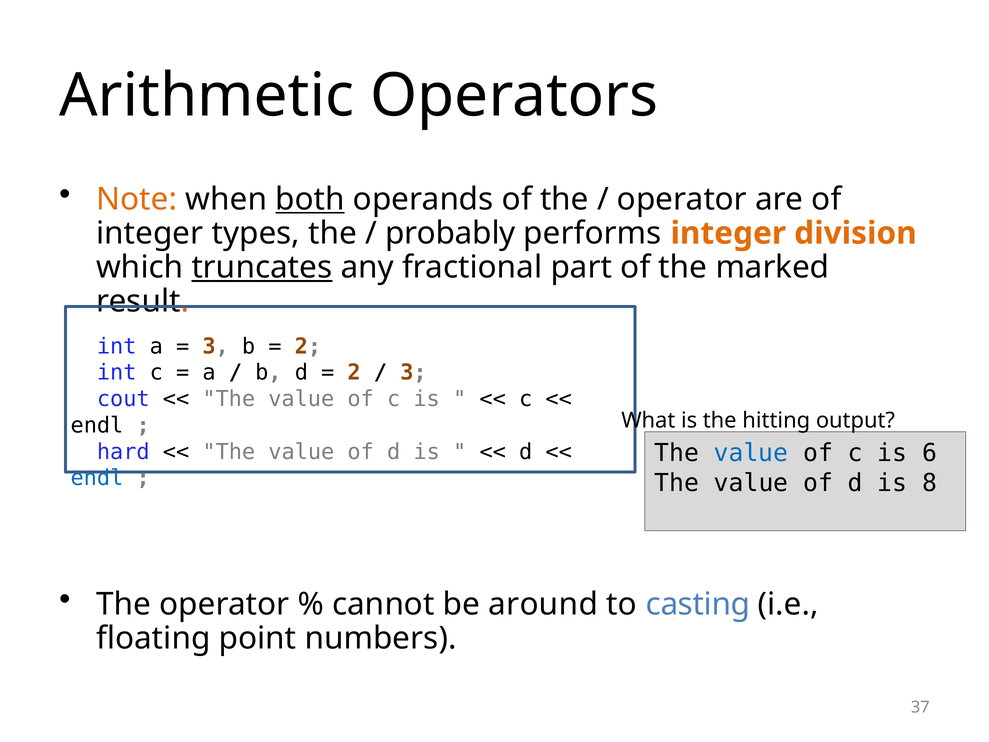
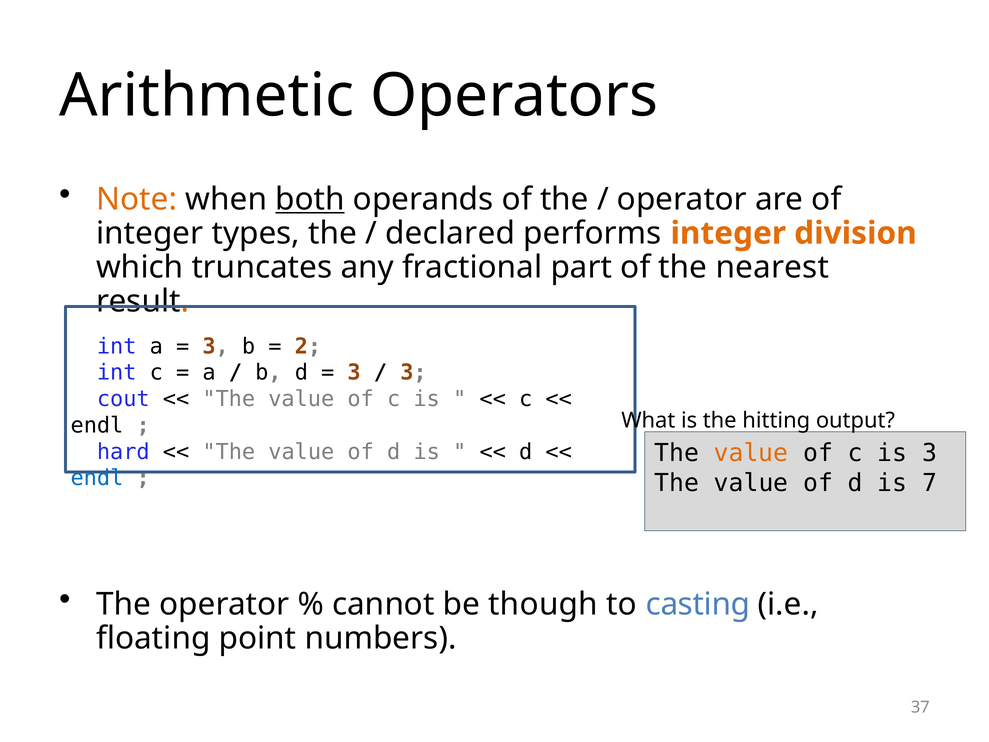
probably: probably -> declared
truncates underline: present -> none
marked: marked -> nearest
2 at (354, 373): 2 -> 3
value at (751, 453) colour: blue -> orange
is 6: 6 -> 3
8: 8 -> 7
around: around -> though
